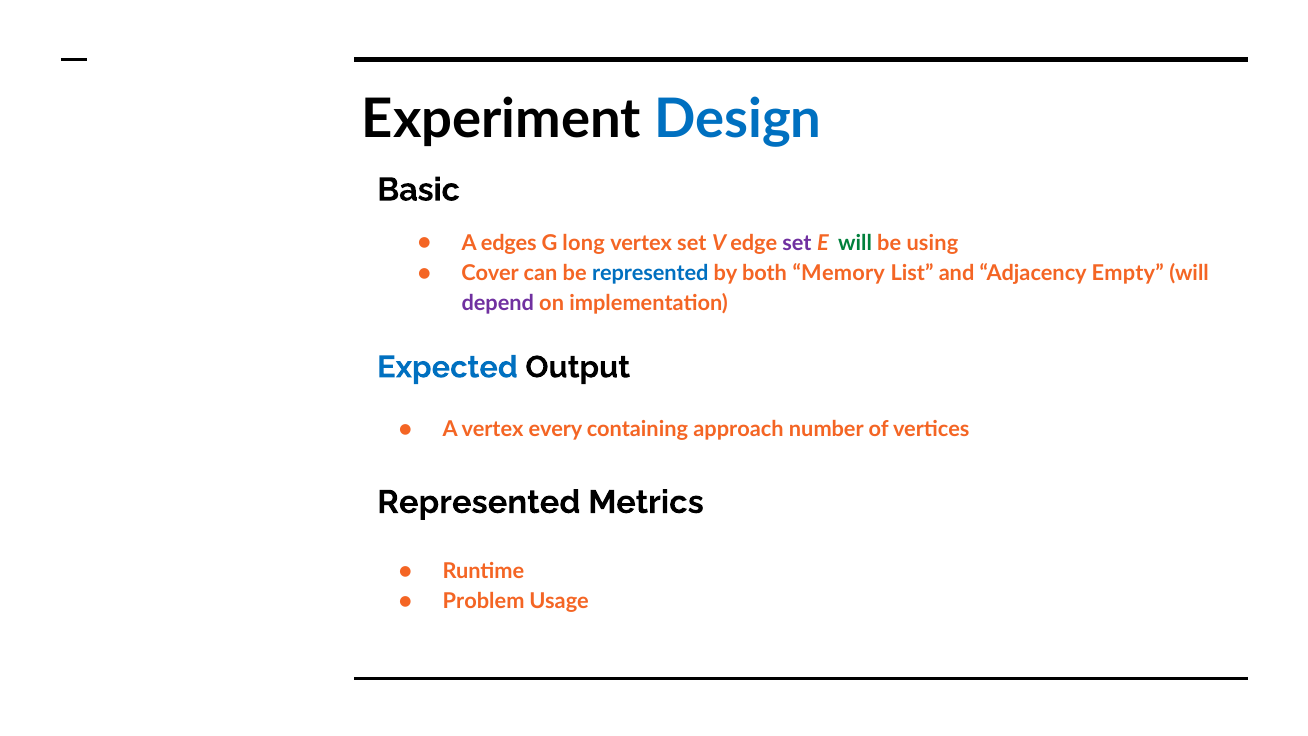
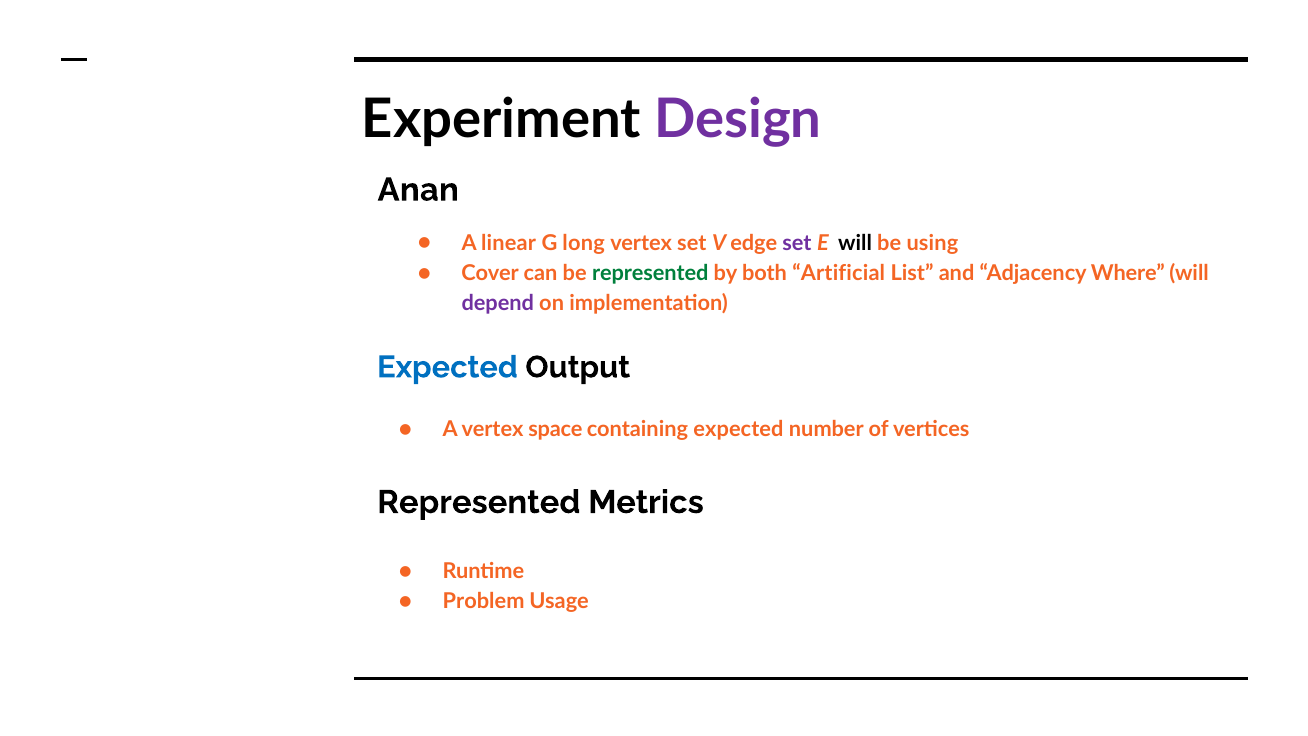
Design colour: blue -> purple
Basic: Basic -> Anan
edges: edges -> linear
will at (855, 243) colour: green -> black
represented at (650, 273) colour: blue -> green
Memory: Memory -> Artificial
Empty: Empty -> Where
every: every -> space
containing approach: approach -> expected
